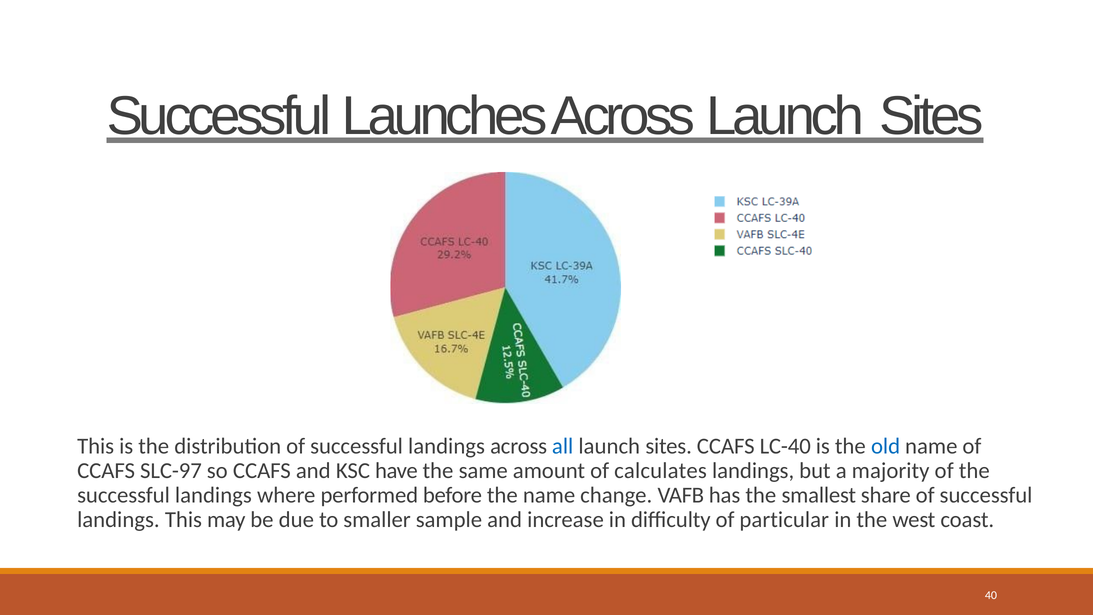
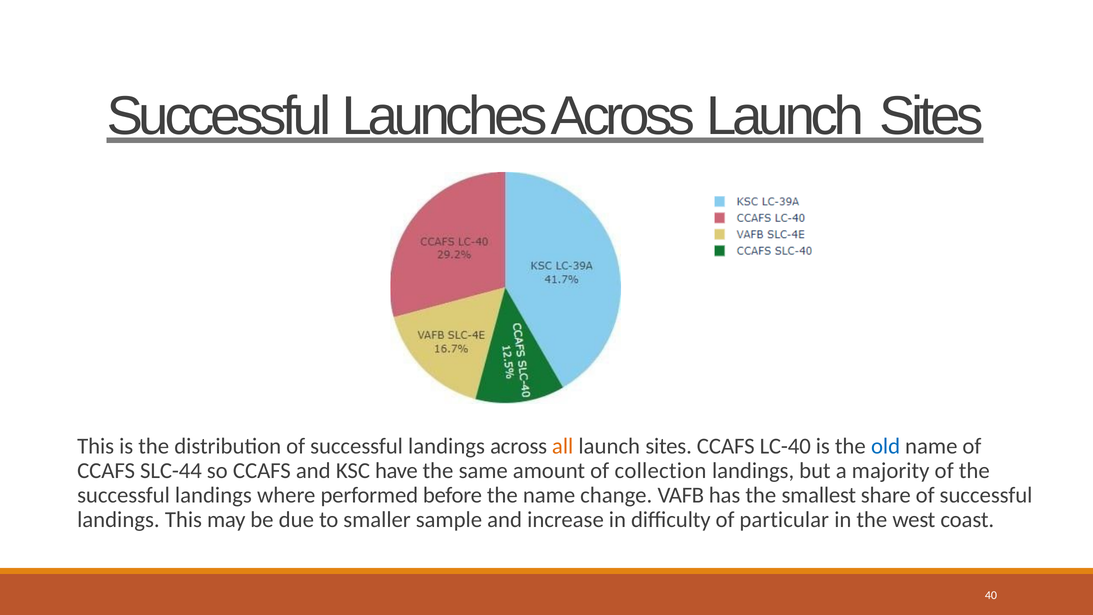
all colour: blue -> orange
SLC-97: SLC-97 -> SLC-44
calculates: calculates -> collection
